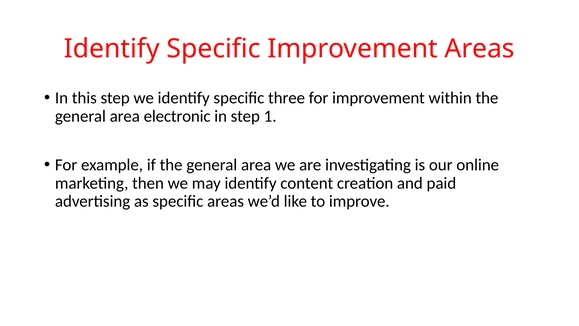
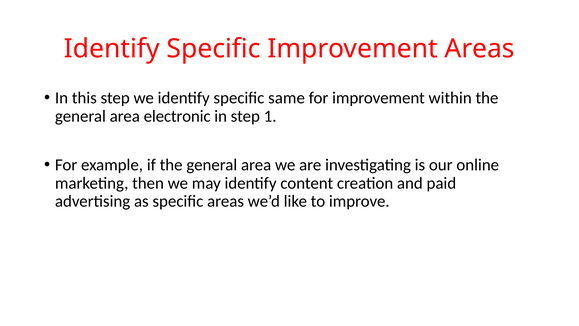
three: three -> same
